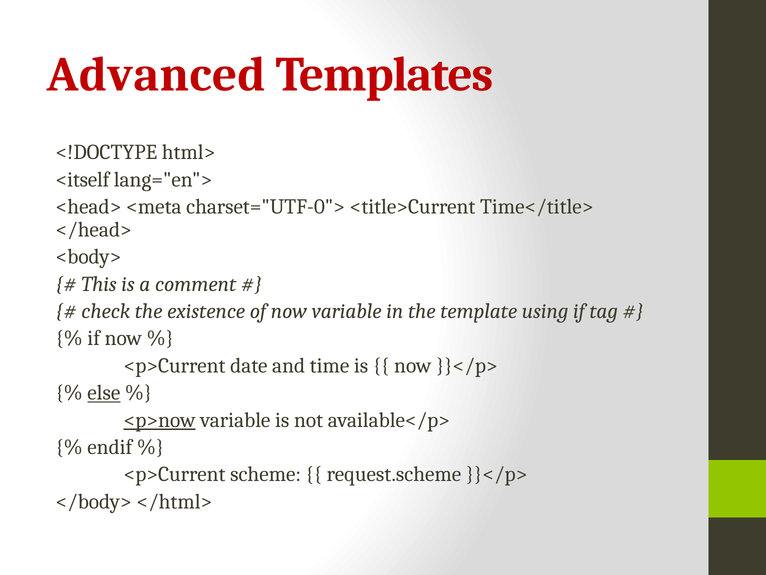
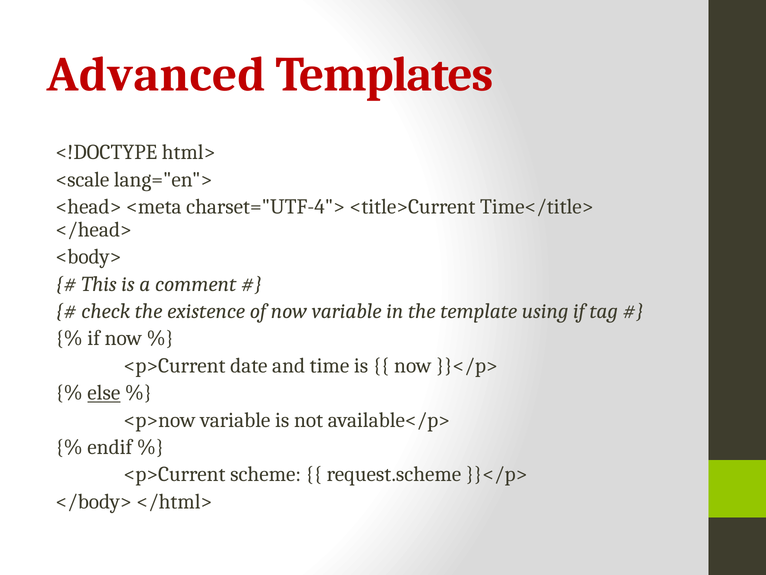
<itself: <itself -> <scale
charset="UTF-0">: charset="UTF-0"> -> charset="UTF-4">
<p>now underline: present -> none
